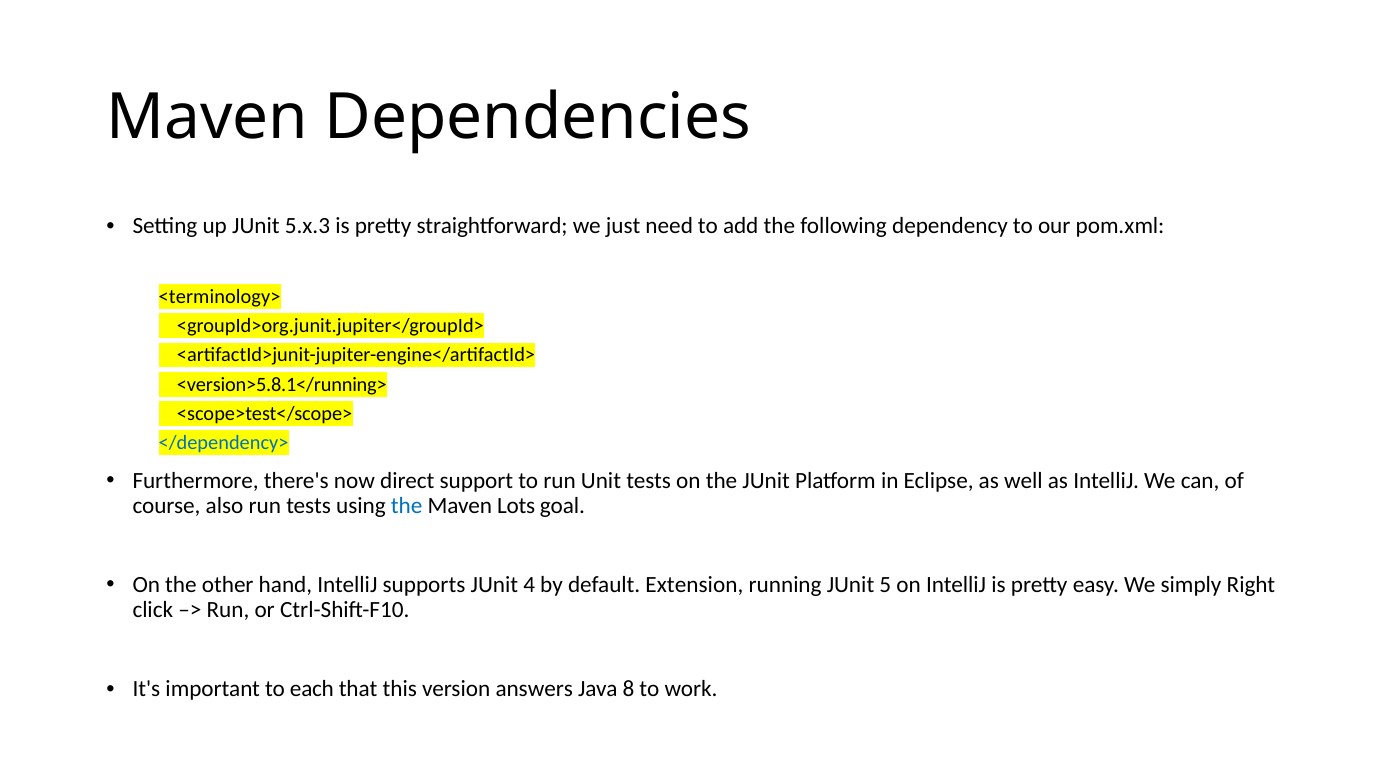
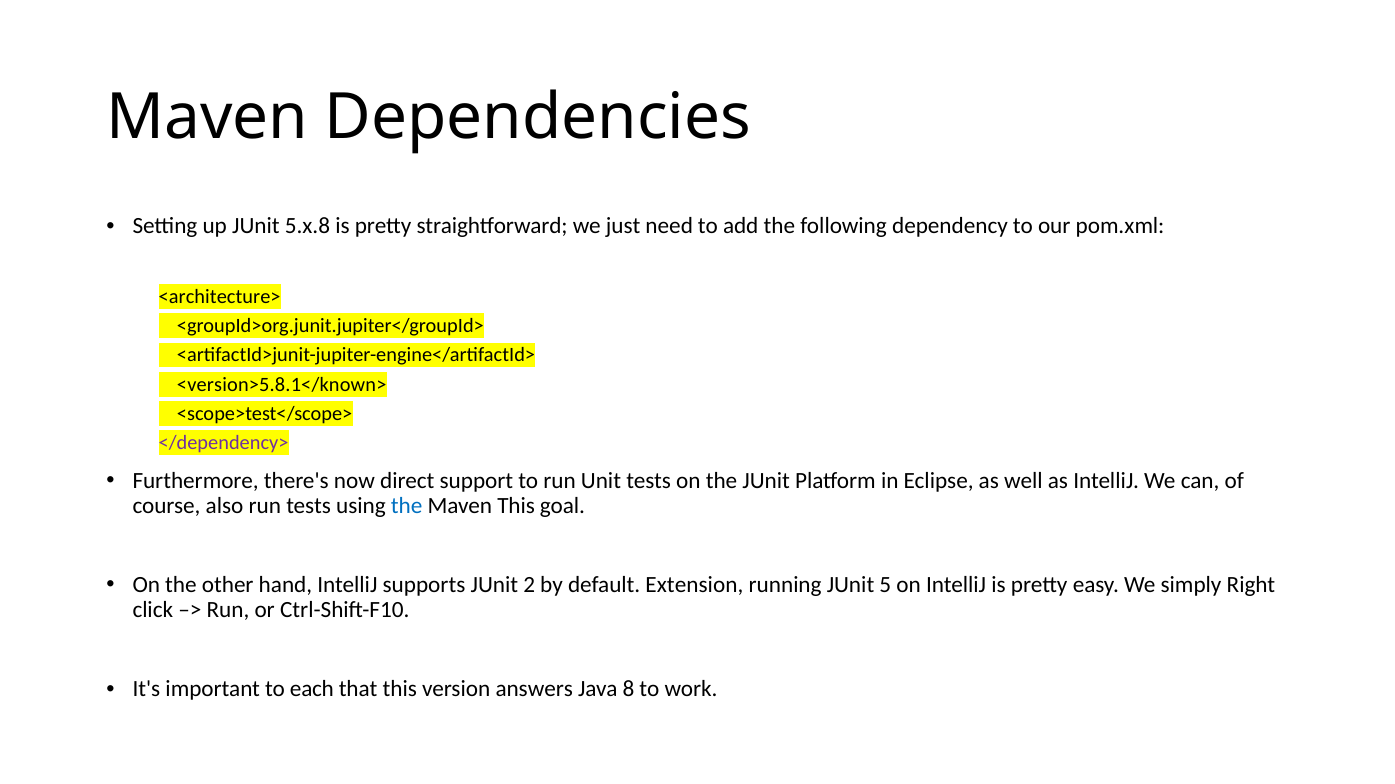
5.x.3: 5.x.3 -> 5.x.8
<terminology>: <terminology> -> <architecture>
<version>5.8.1</running>: <version>5.8.1</running> -> <version>5.8.1</known>
</dependency> colour: blue -> purple
Maven Lots: Lots -> This
4: 4 -> 2
